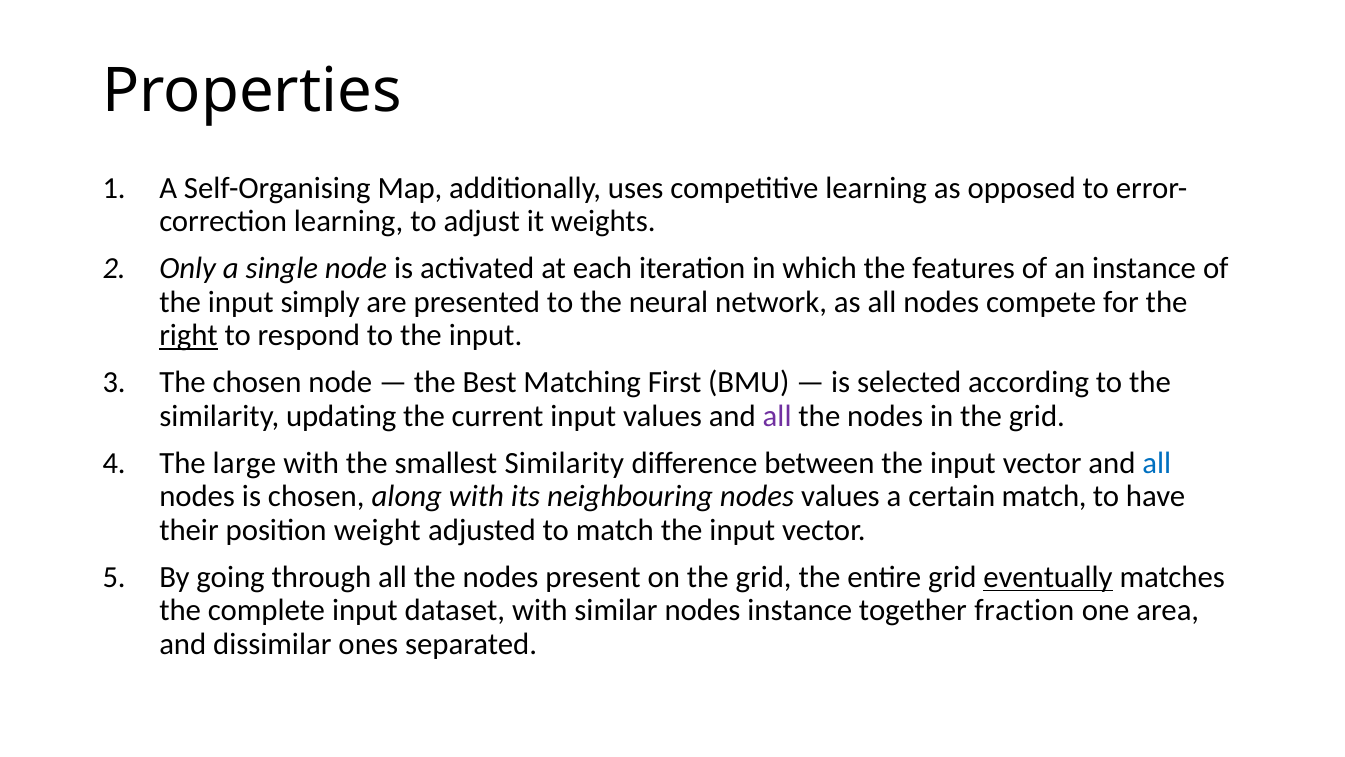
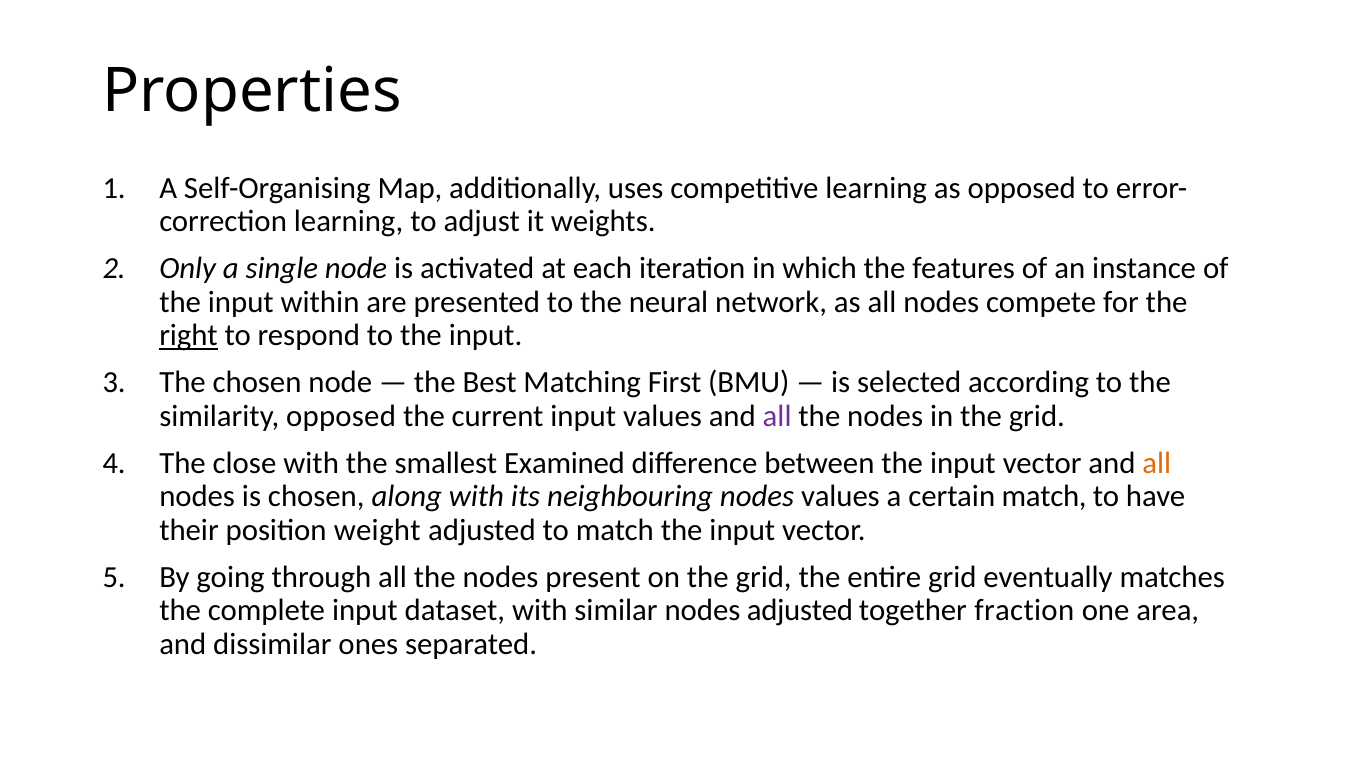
simply: simply -> within
similarity updating: updating -> opposed
large: large -> close
smallest Similarity: Similarity -> Examined
all at (1157, 463) colour: blue -> orange
eventually underline: present -> none
nodes instance: instance -> adjusted
